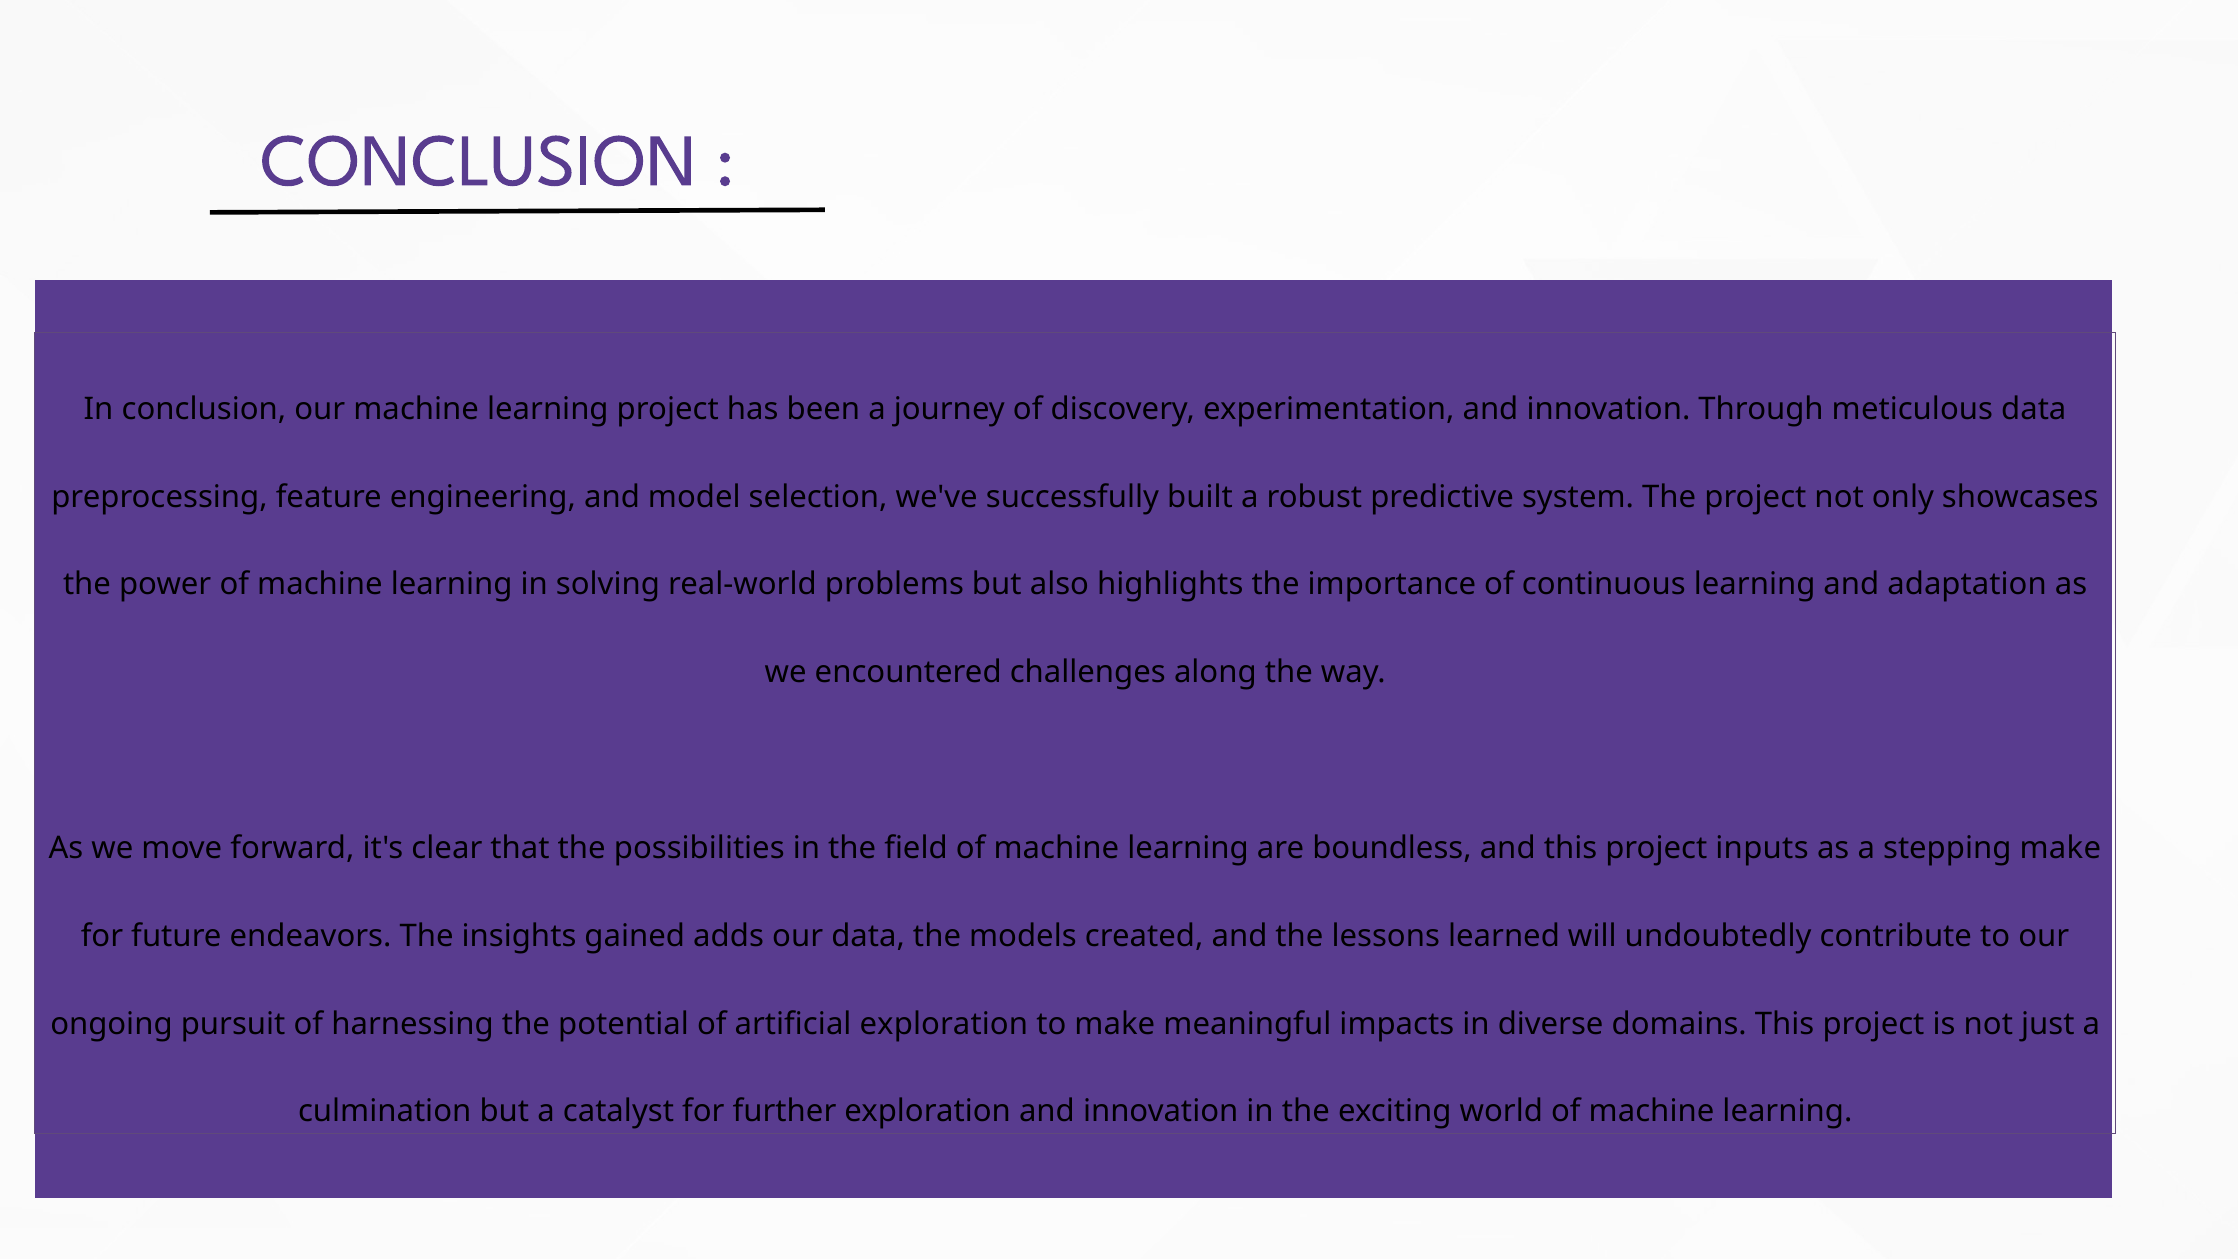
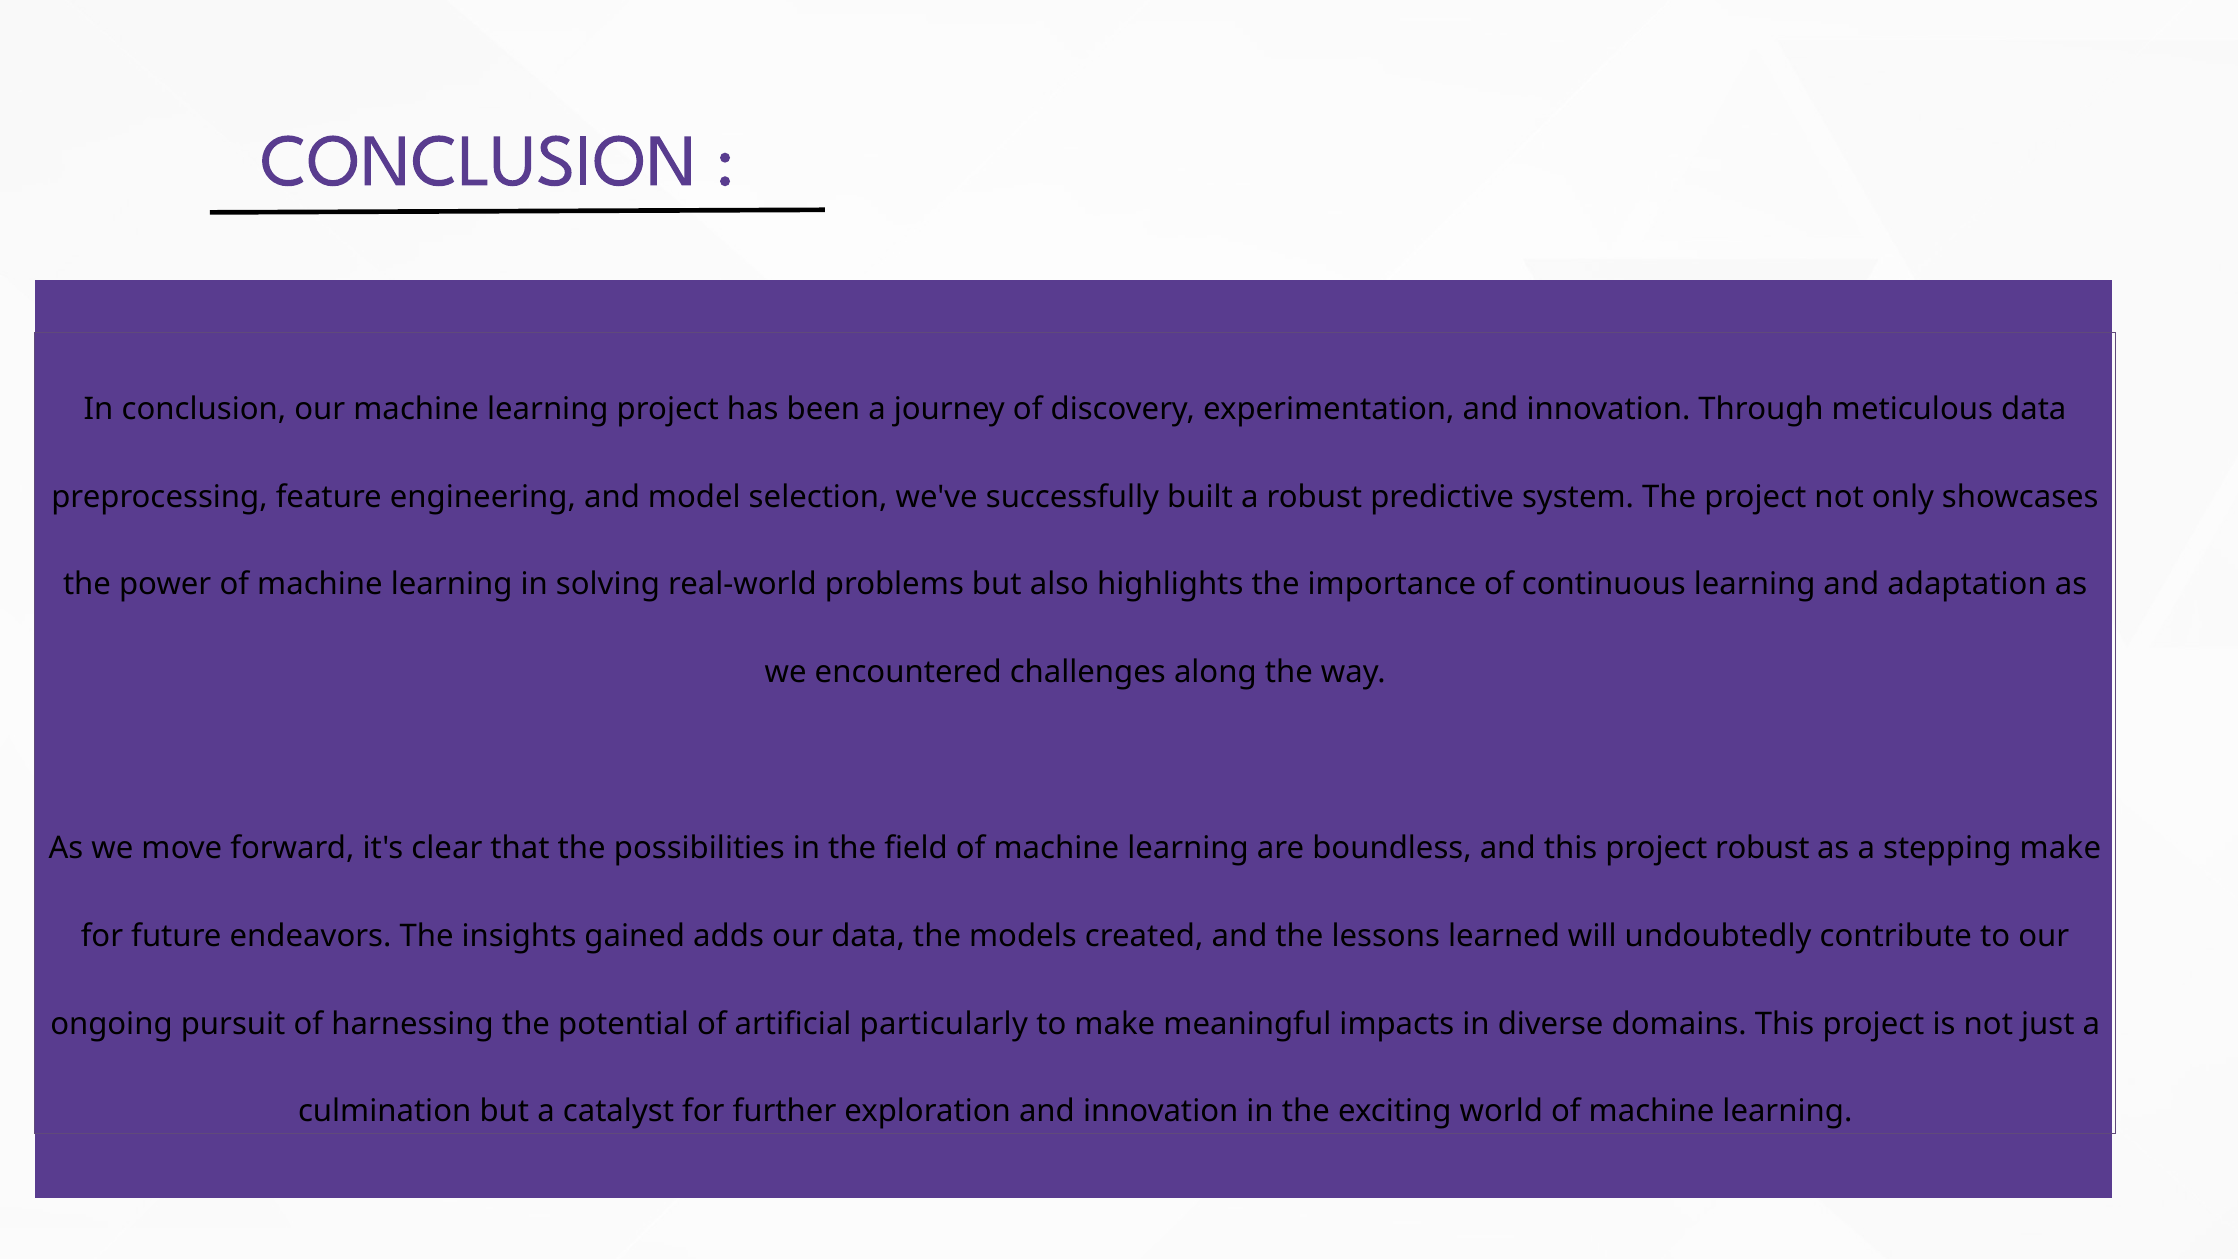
project inputs: inputs -> robust
artificial exploration: exploration -> particularly
